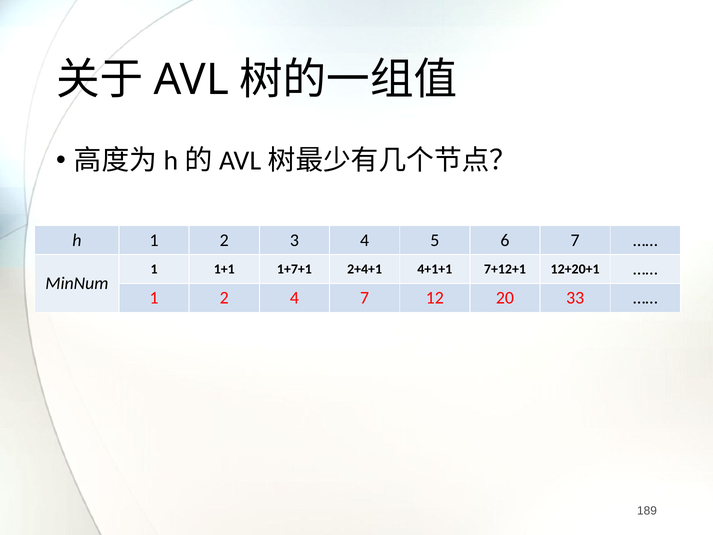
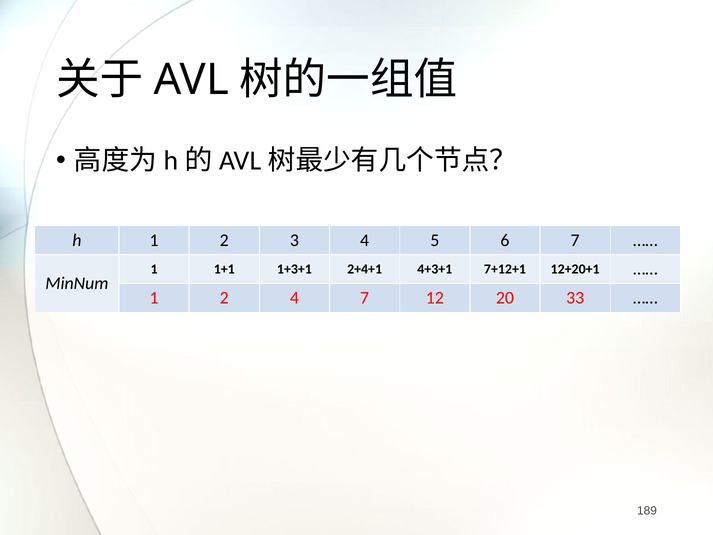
1+7+1: 1+7+1 -> 1+3+1
4+1+1: 4+1+1 -> 4+3+1
